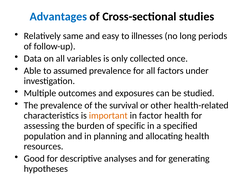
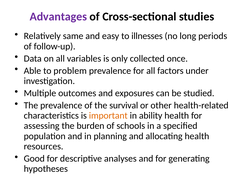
Advantages colour: blue -> purple
assumed: assumed -> problem
factor: factor -> ability
specific: specific -> schools
